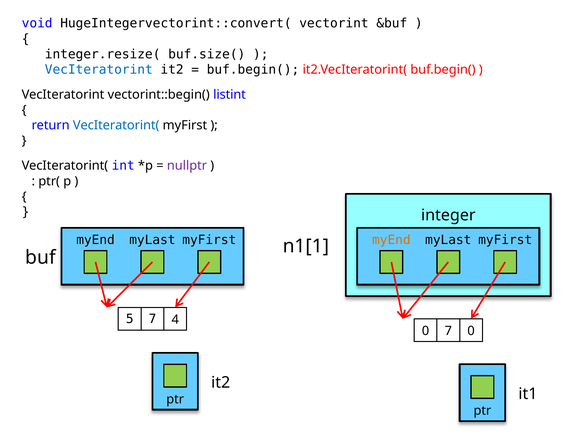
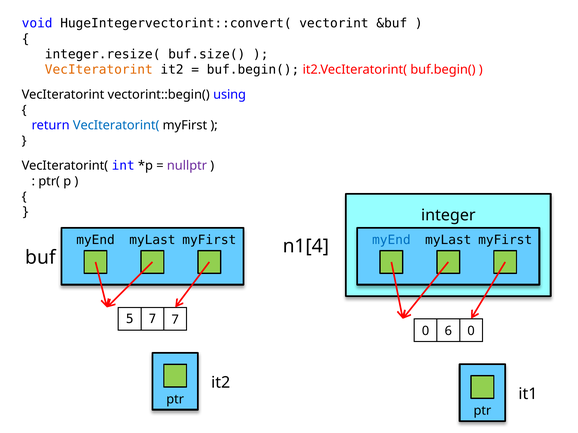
VecIteratorint at (99, 70) colour: blue -> orange
listint: listint -> using
myEnd at (391, 240) colour: orange -> blue
n1[1: n1[1 -> n1[4
7 4: 4 -> 7
0 7: 7 -> 6
